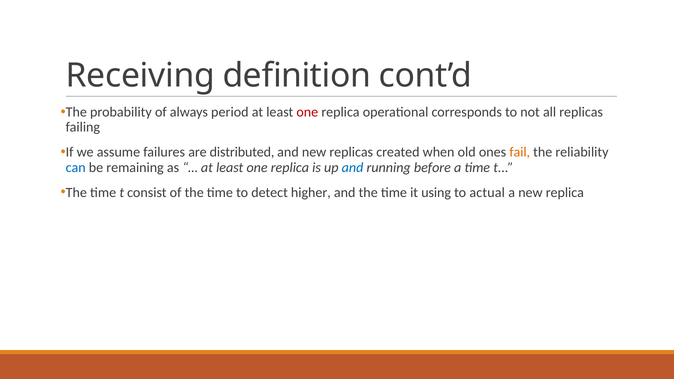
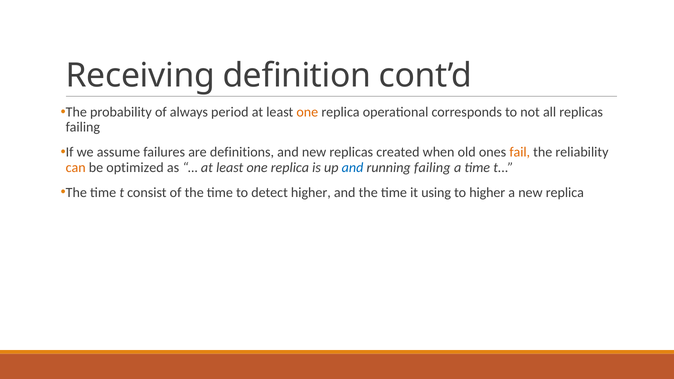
one at (307, 112) colour: red -> orange
distributed: distributed -> definitions
can colour: blue -> orange
remaining: remaining -> optimized
running before: before -> failing
to actual: actual -> higher
